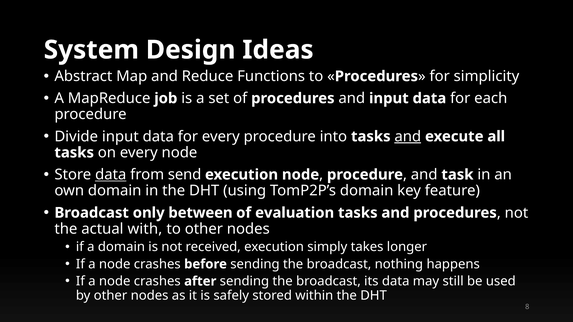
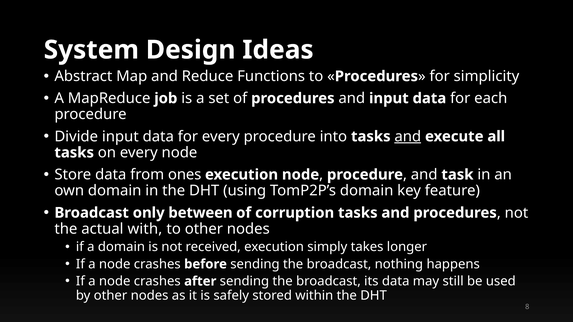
data at (111, 175) underline: present -> none
send: send -> ones
evaluation: evaluation -> corruption
